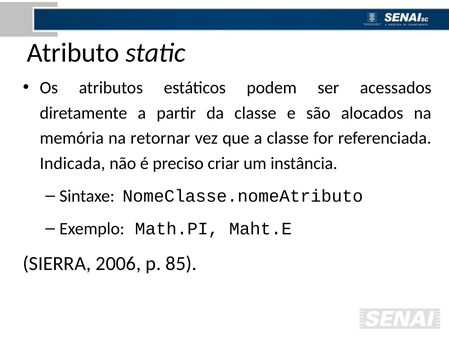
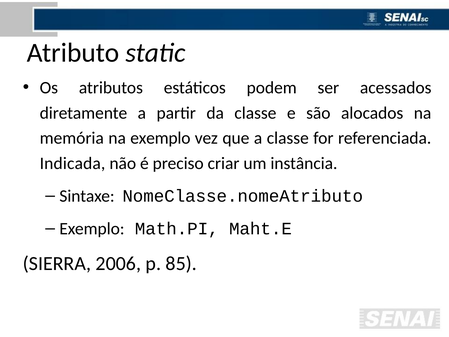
na retornar: retornar -> exemplo
